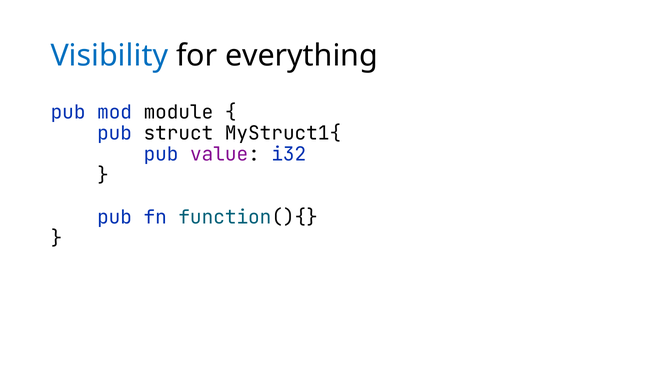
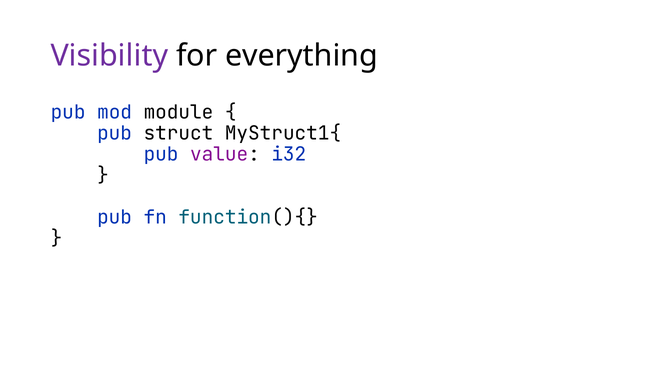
Visibility colour: blue -> purple
